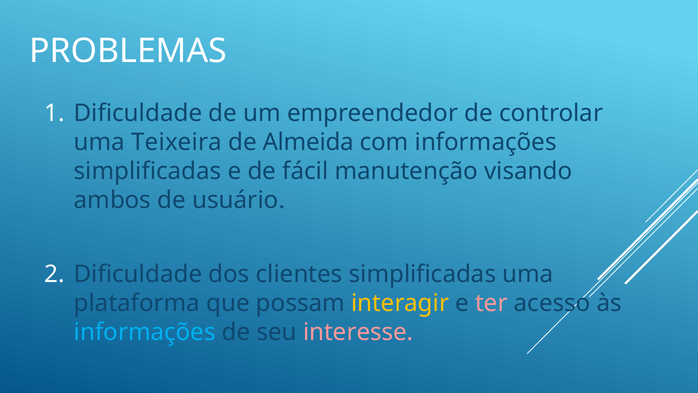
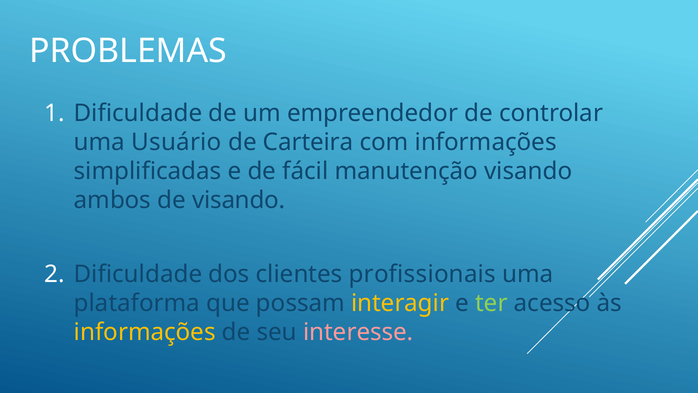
Teixeira: Teixeira -> Usuário
Almeida: Almeida -> Carteira
de usuário: usuário -> visando
clientes simplificadas: simplificadas -> profissionais
ter colour: pink -> light green
informações at (145, 332) colour: light blue -> yellow
